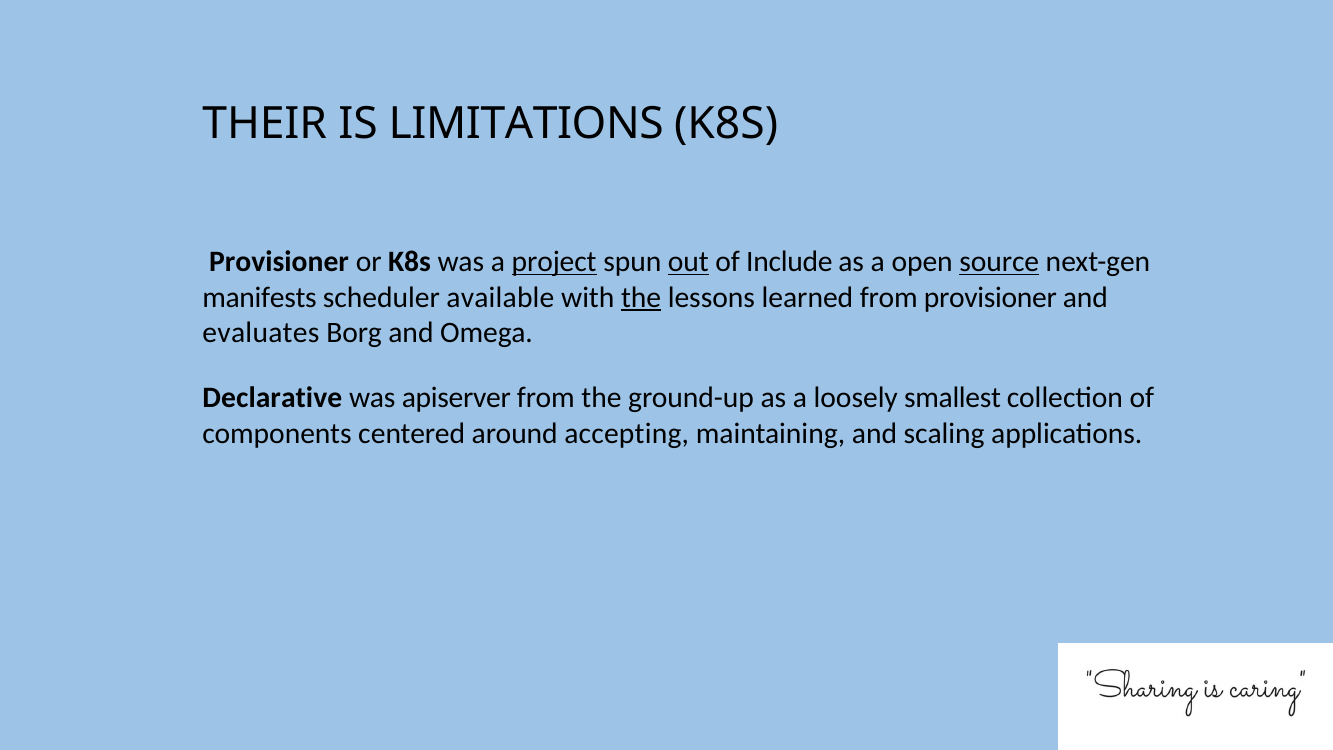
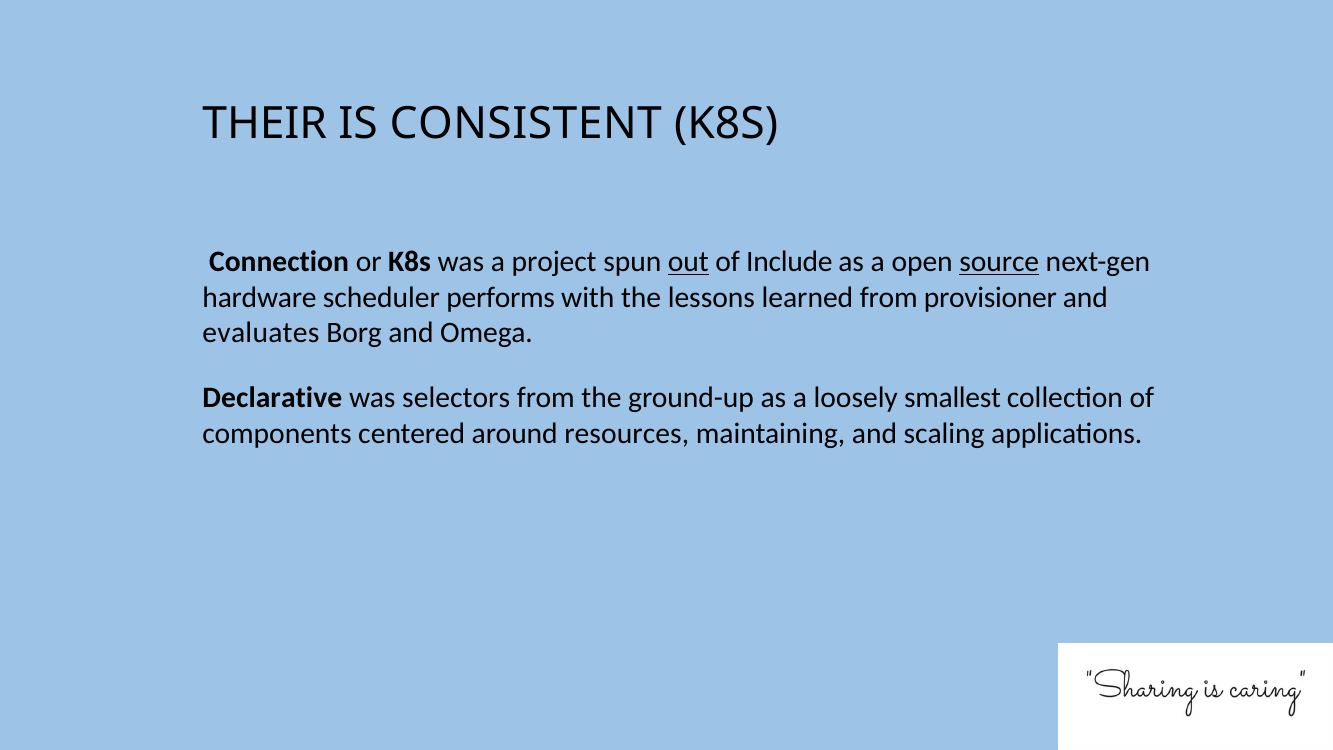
LIMITATIONS: LIMITATIONS -> CONSISTENT
Provisioner at (279, 262): Provisioner -> Connection
project underline: present -> none
manifests: manifests -> hardware
available: available -> performs
the at (641, 297) underline: present -> none
apiserver: apiserver -> selectors
accepting: accepting -> resources
